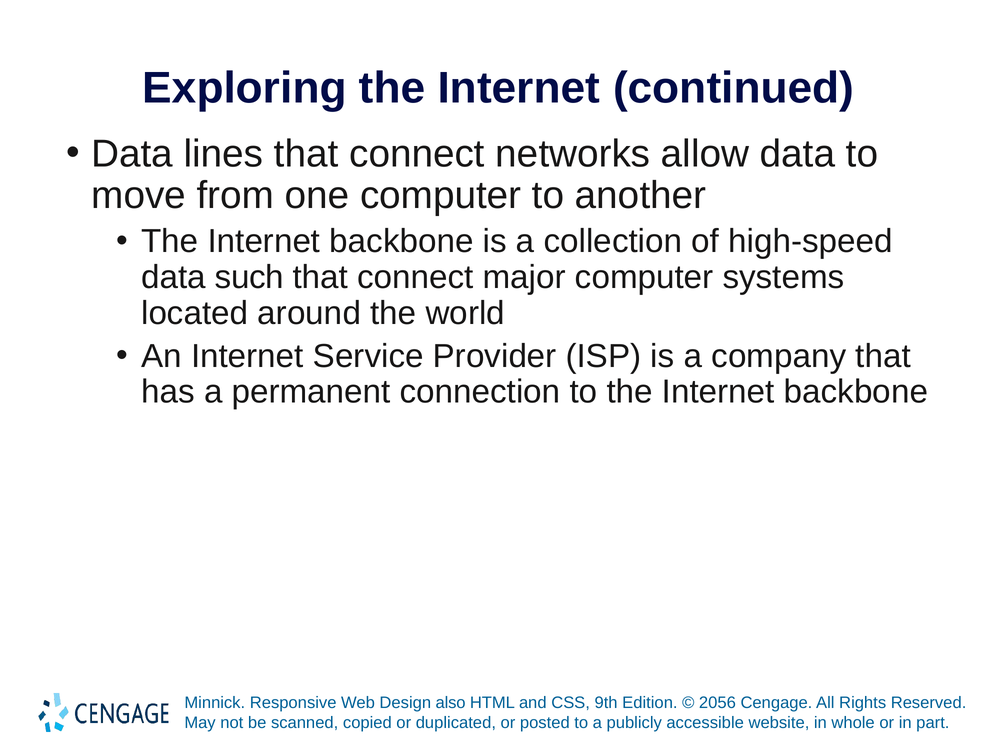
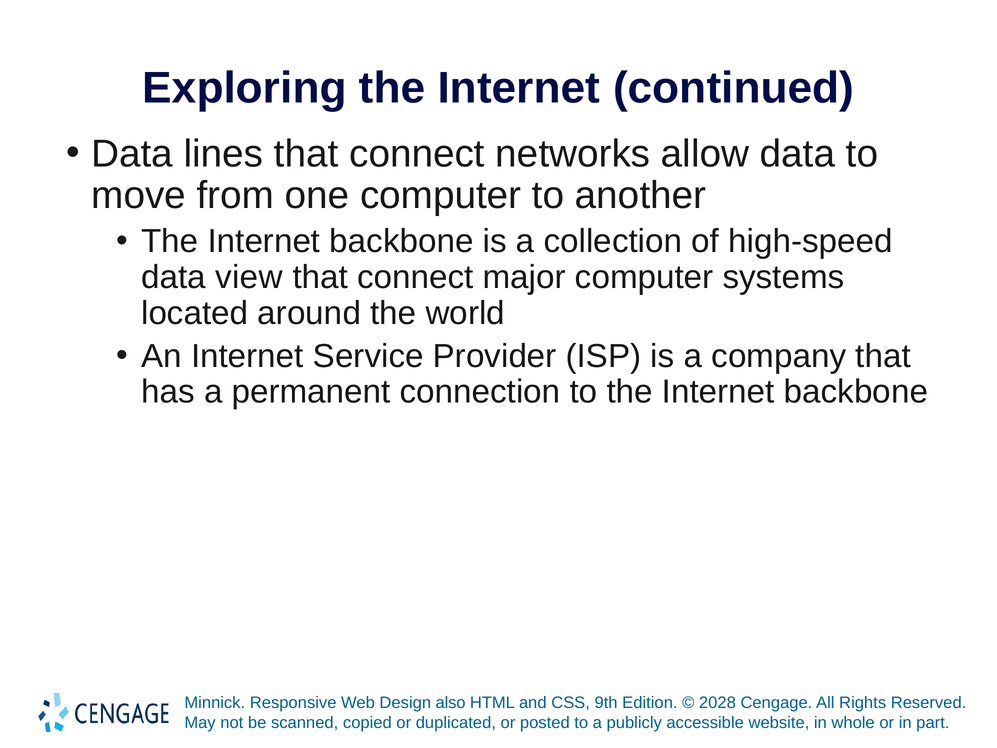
such: such -> view
2056: 2056 -> 2028
